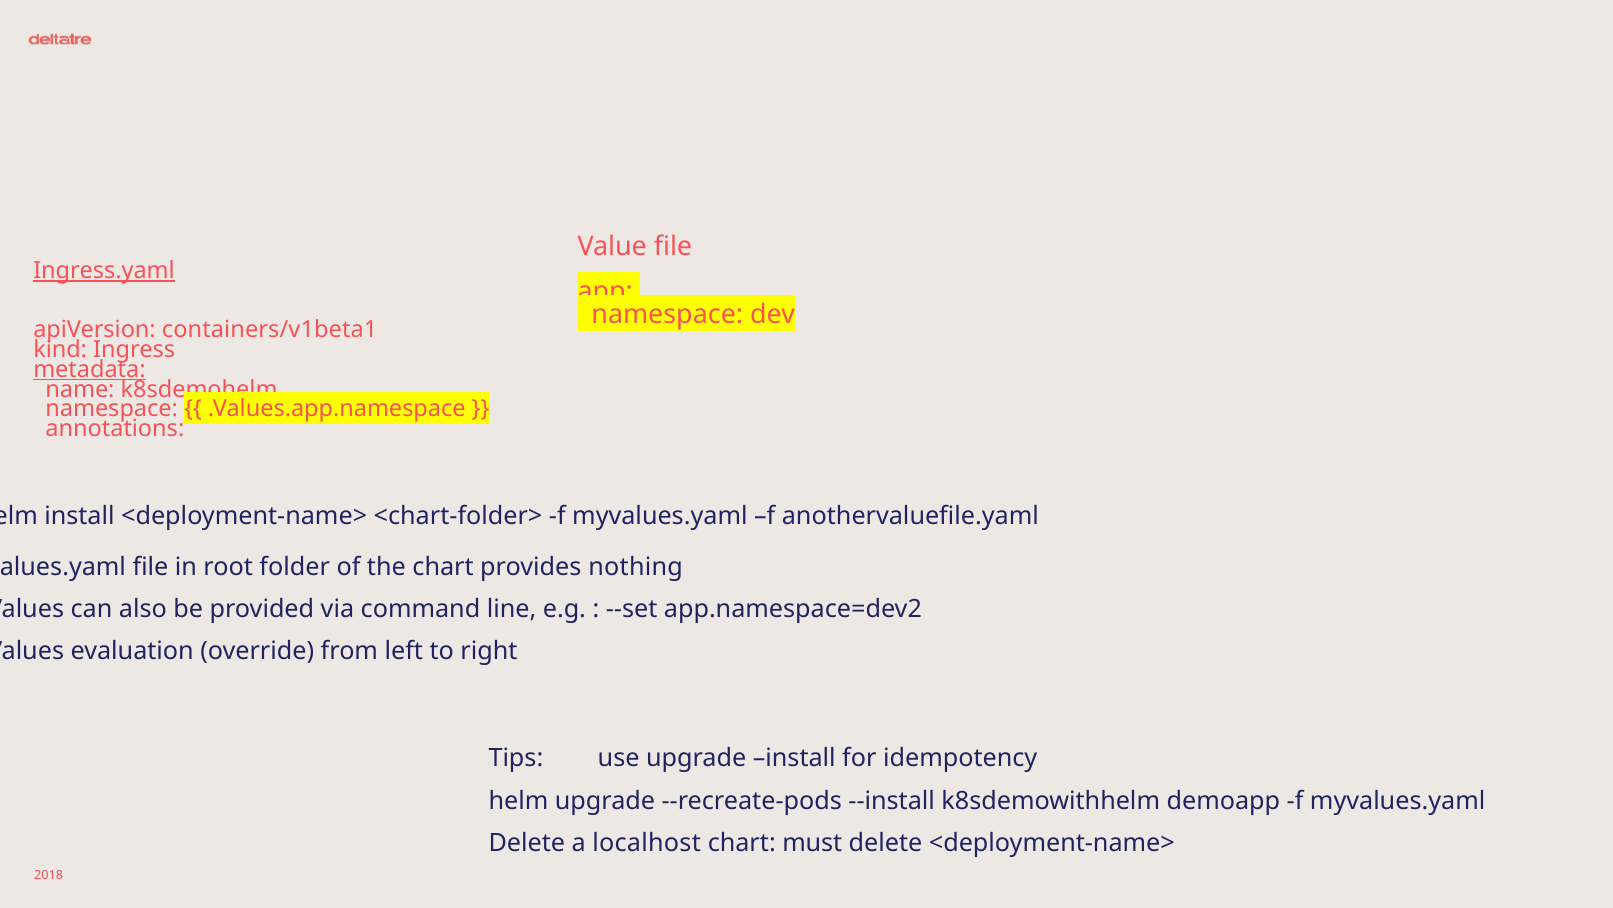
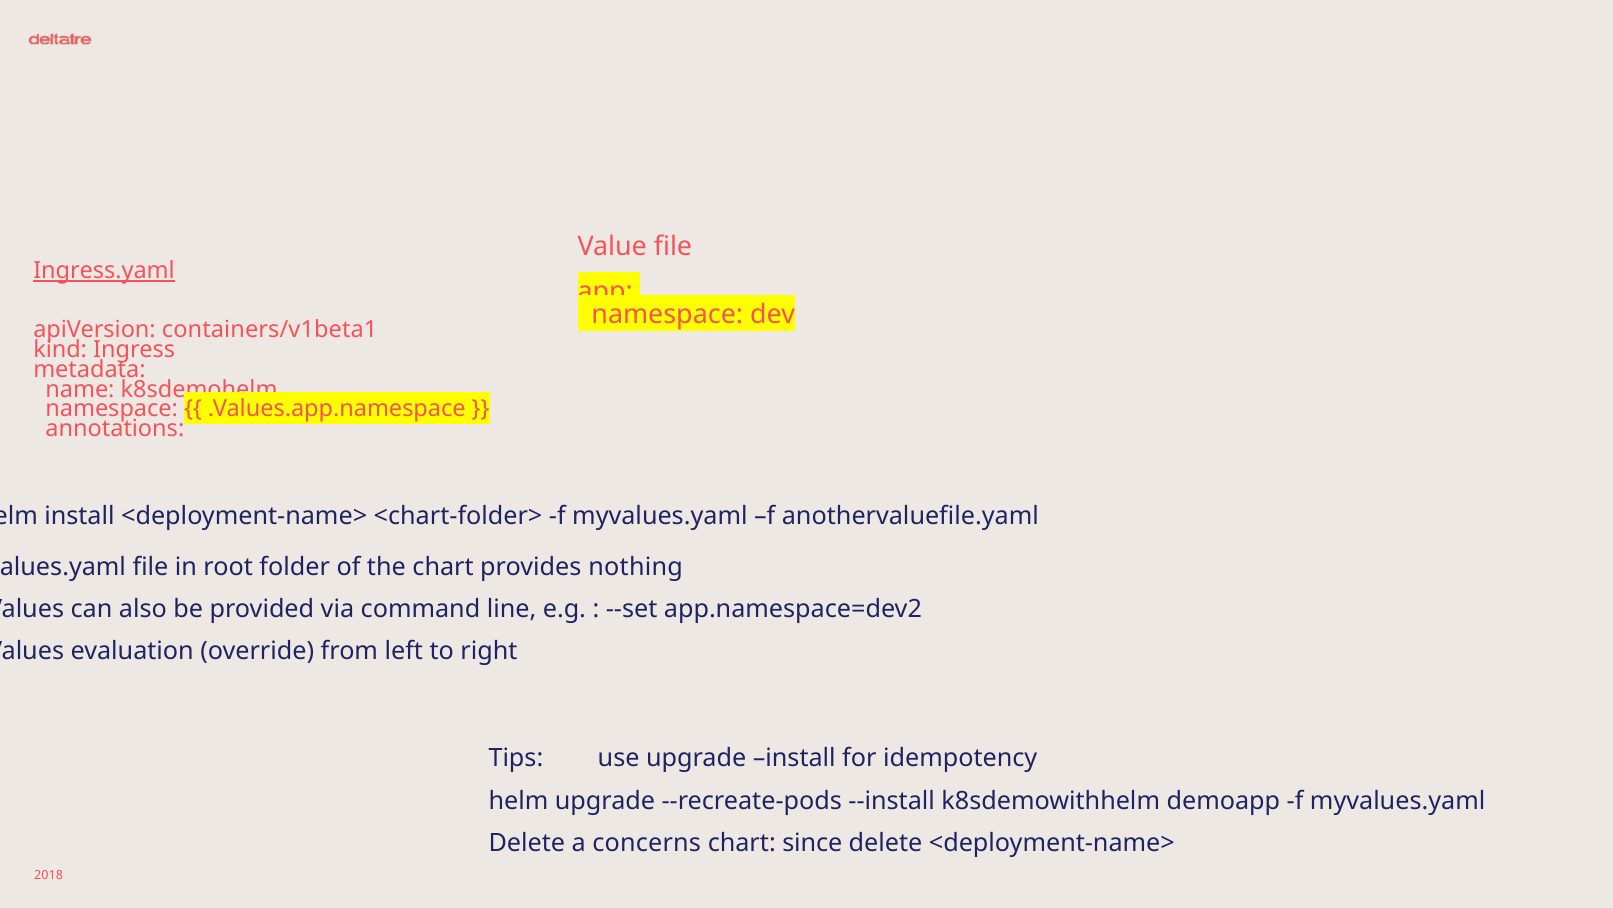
metadata underline: present -> none
localhost: localhost -> concerns
must: must -> since
